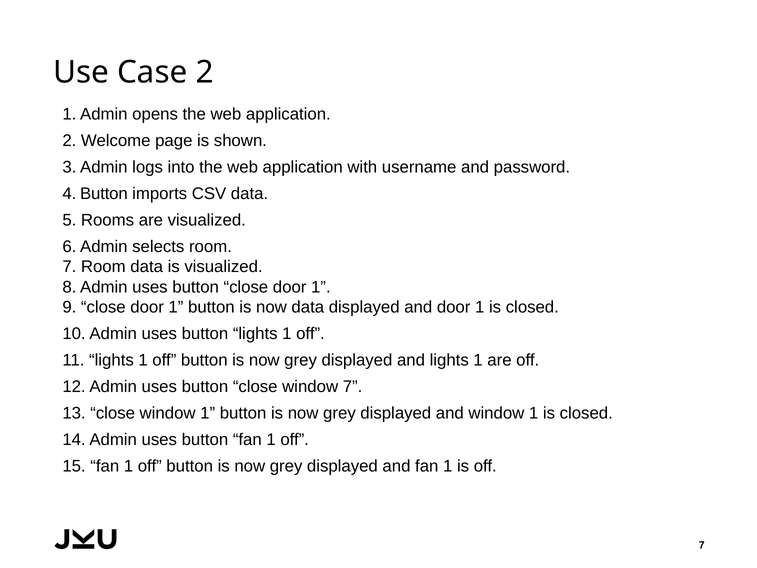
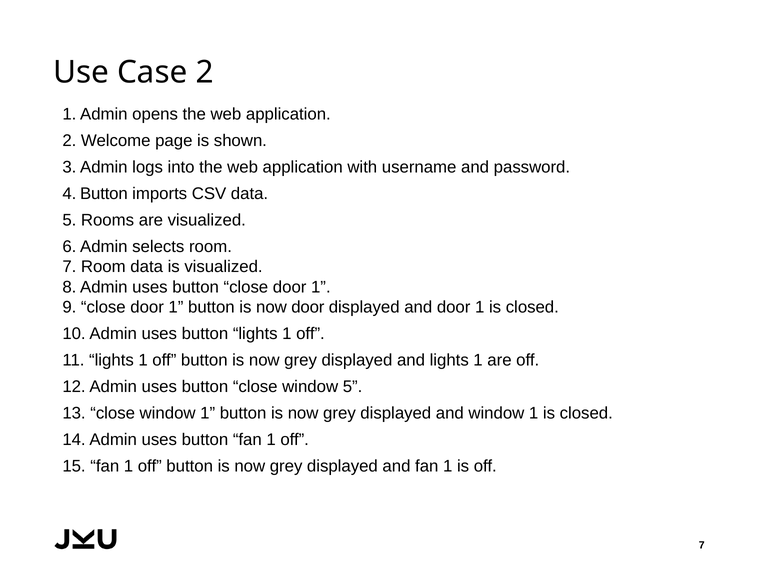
now data: data -> door
window 7: 7 -> 5
